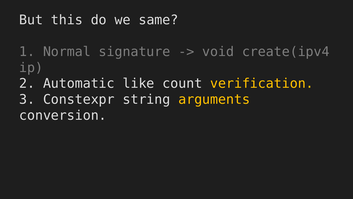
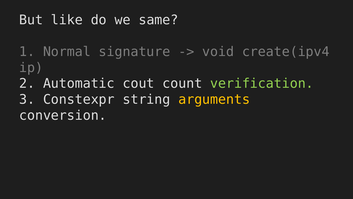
this: this -> like
like: like -> cout
verification colour: yellow -> light green
